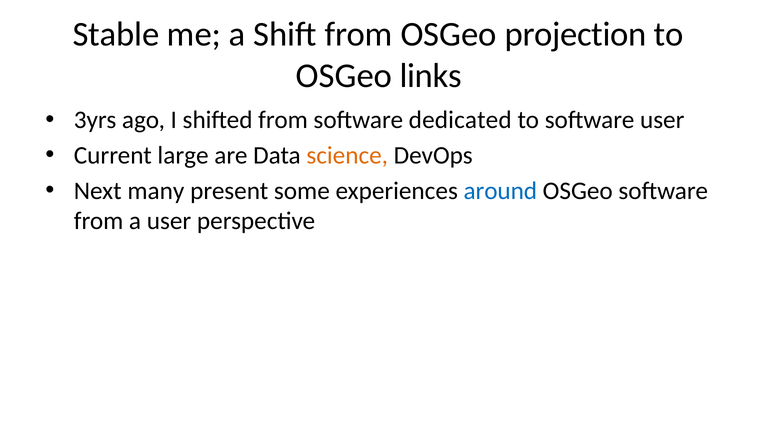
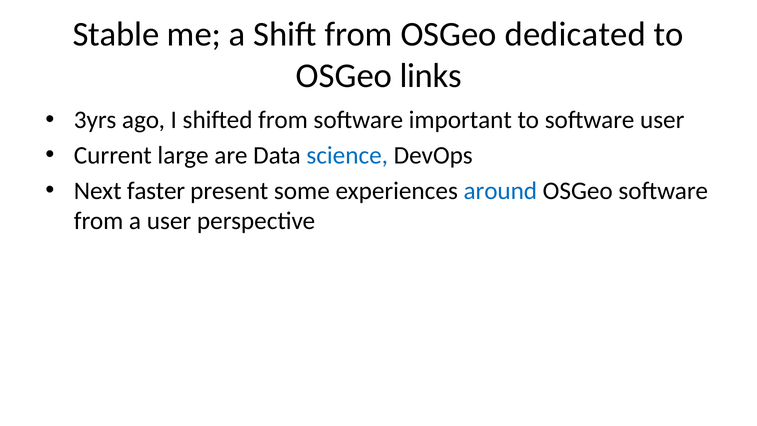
projection: projection -> dedicated
dedicated: dedicated -> important
science colour: orange -> blue
many: many -> faster
